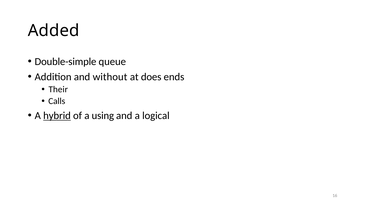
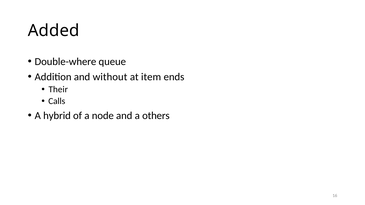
Double-simple: Double-simple -> Double-where
does: does -> item
hybrid underline: present -> none
using: using -> node
logical: logical -> others
